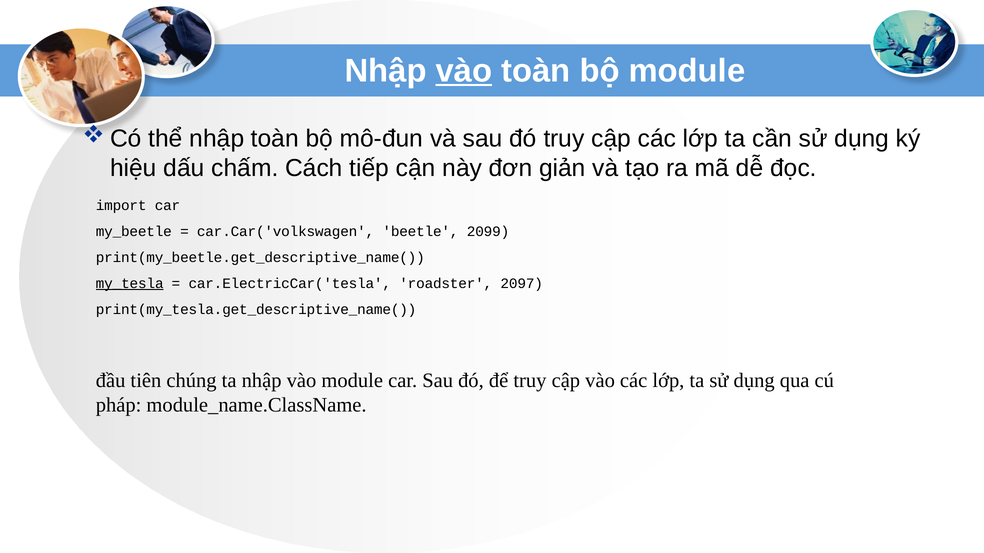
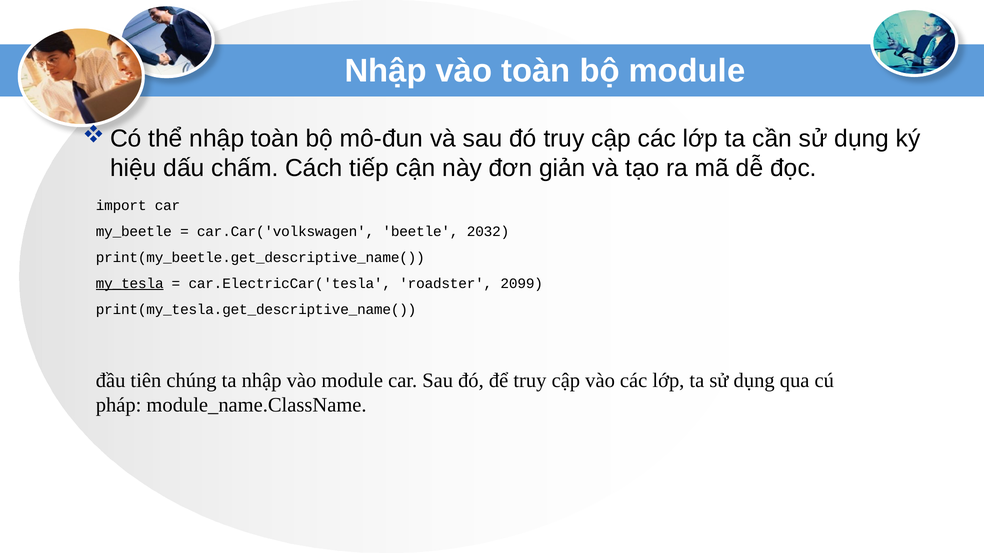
vào at (464, 71) underline: present -> none
2099: 2099 -> 2032
2097: 2097 -> 2099
